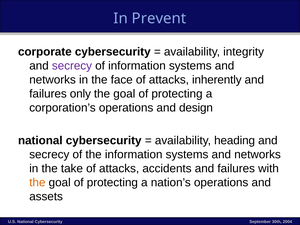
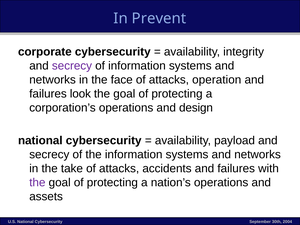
inherently: inherently -> operation
only: only -> look
heading: heading -> payload
the at (37, 183) colour: orange -> purple
